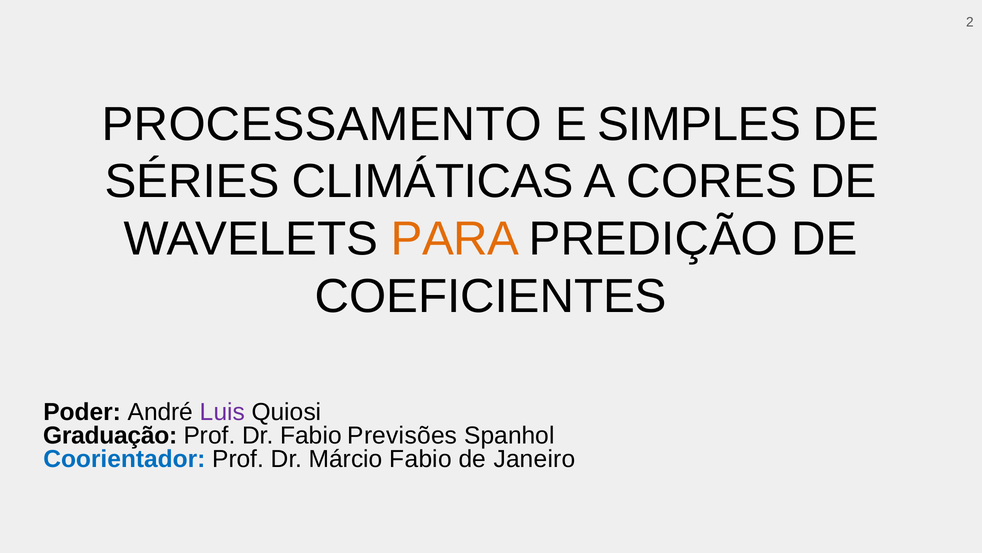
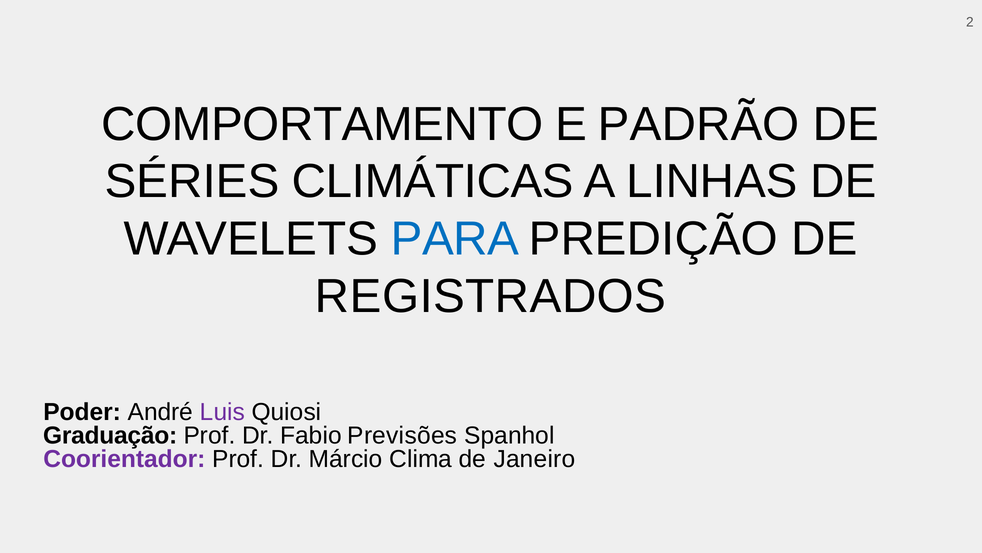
PROCESSAMENTO: PROCESSAMENTO -> COMPORTAMENTO
SIMPLES: SIMPLES -> PADRÃO
CORES: CORES -> LINHAS
PARA colour: orange -> blue
COEFICIENTES: COEFICIENTES -> REGISTRADOS
Coorientador colour: blue -> purple
Márcio Fabio: Fabio -> Clima
